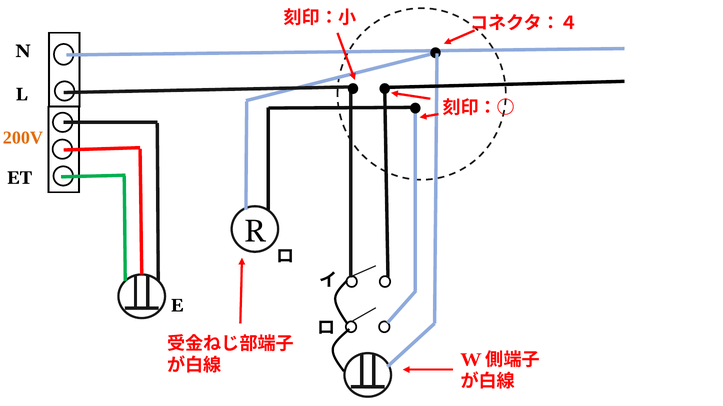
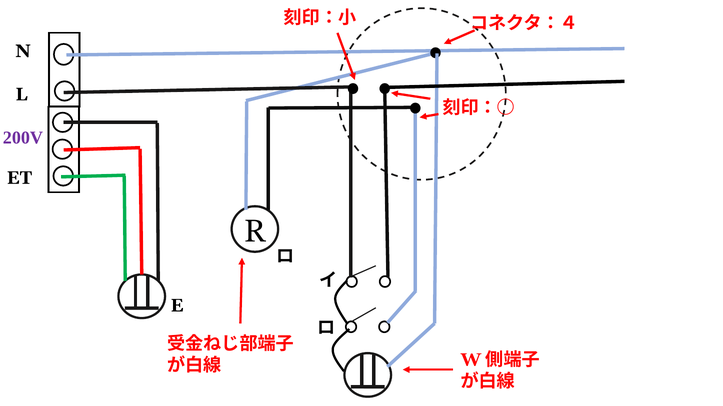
200V colour: orange -> purple
